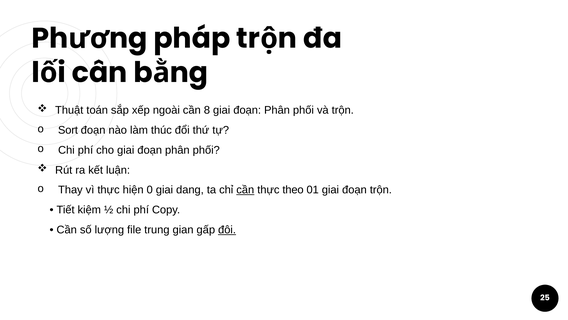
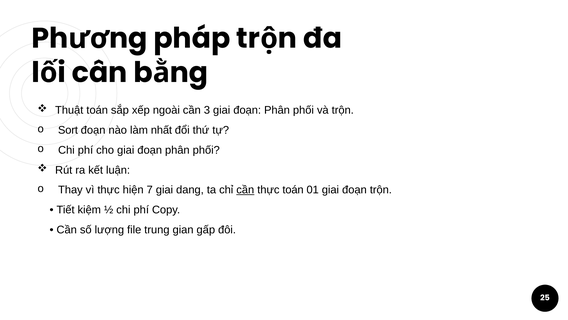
8: 8 -> 3
thúc: thúc -> nhất
0: 0 -> 7
thực theo: theo -> toán
đôi underline: present -> none
